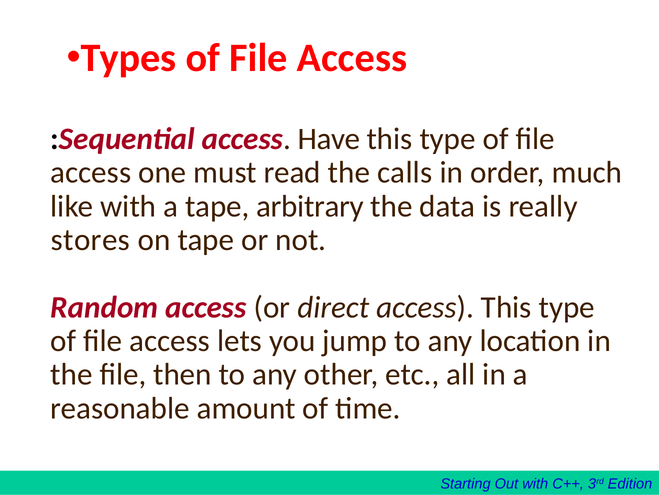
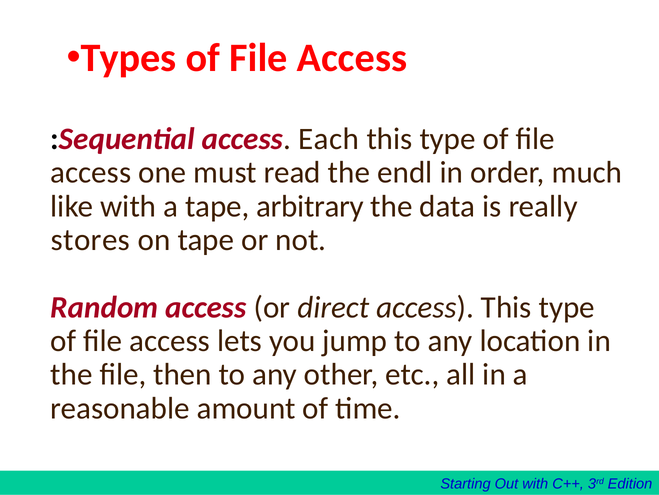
Have: Have -> Each
calls: calls -> endl
